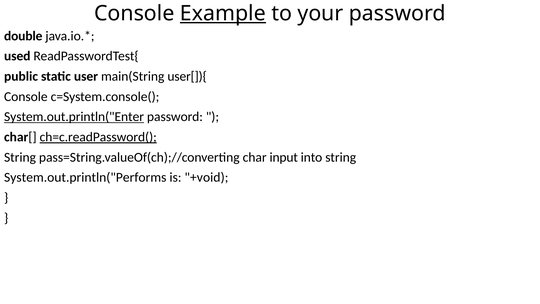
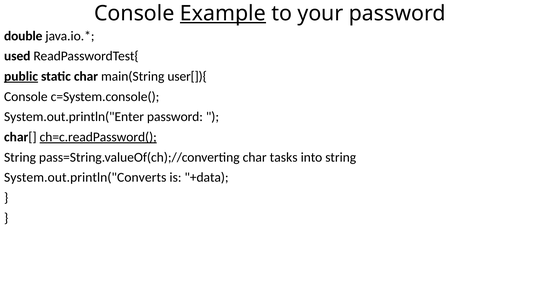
public underline: none -> present
static user: user -> char
System.out.println("Enter underline: present -> none
input: input -> tasks
System.out.println("Performs: System.out.println("Performs -> System.out.println("Converts
+void: +void -> +data
